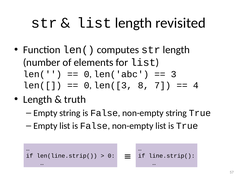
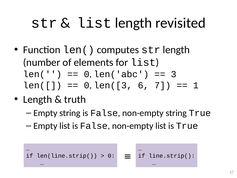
8: 8 -> 6
4: 4 -> 1
